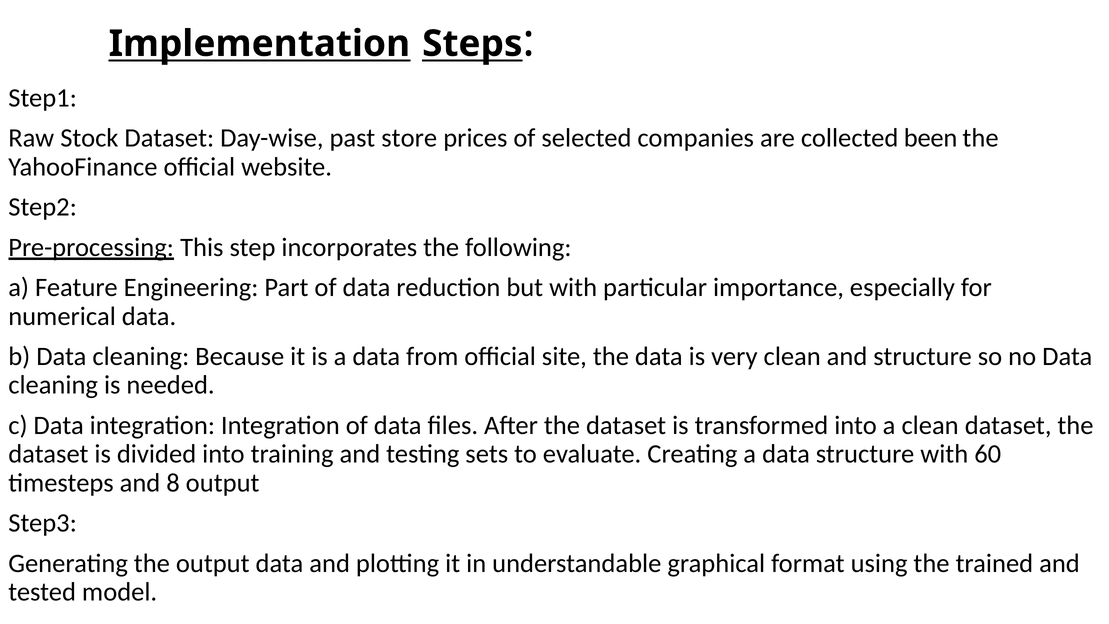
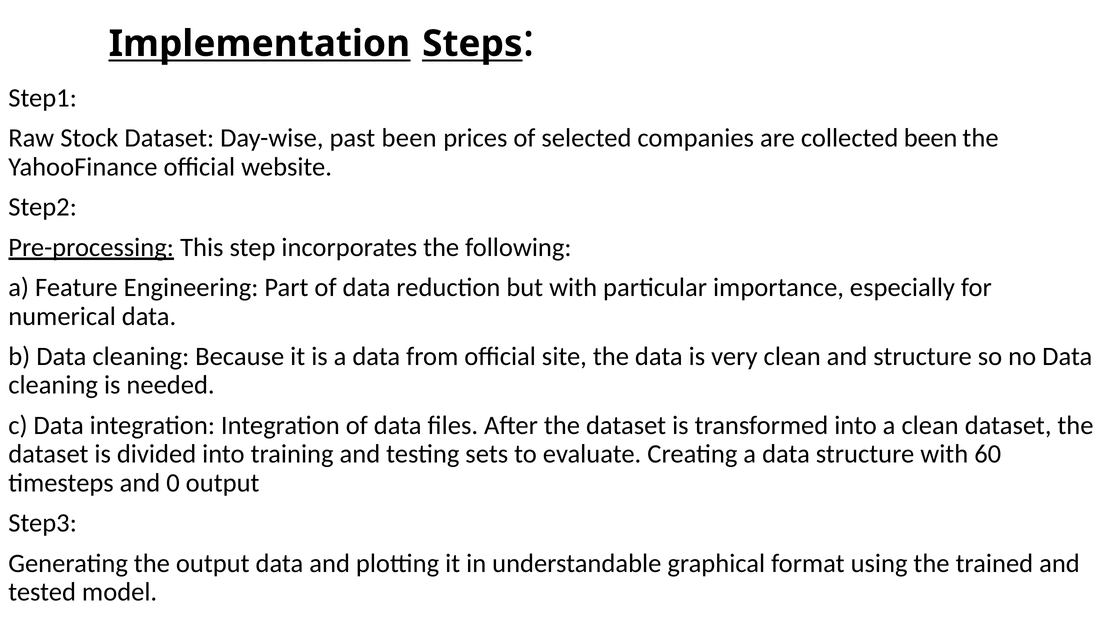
past store: store -> been
8: 8 -> 0
